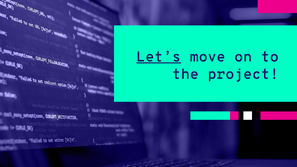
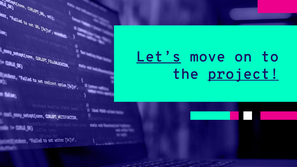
project underline: none -> present
